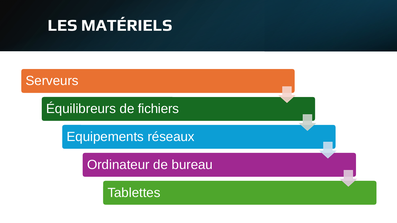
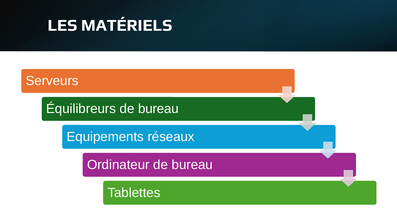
Équilibreurs de fichiers: fichiers -> bureau
